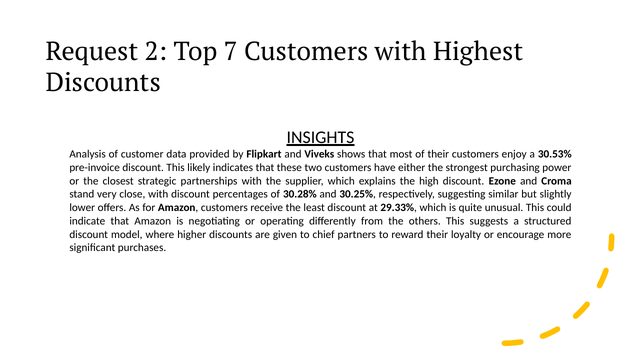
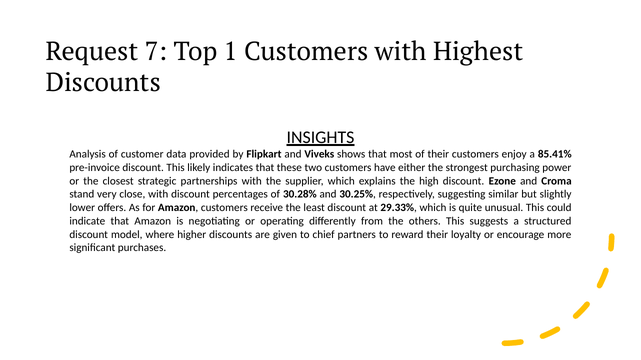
2: 2 -> 7
7: 7 -> 1
30.53%: 30.53% -> 85.41%
